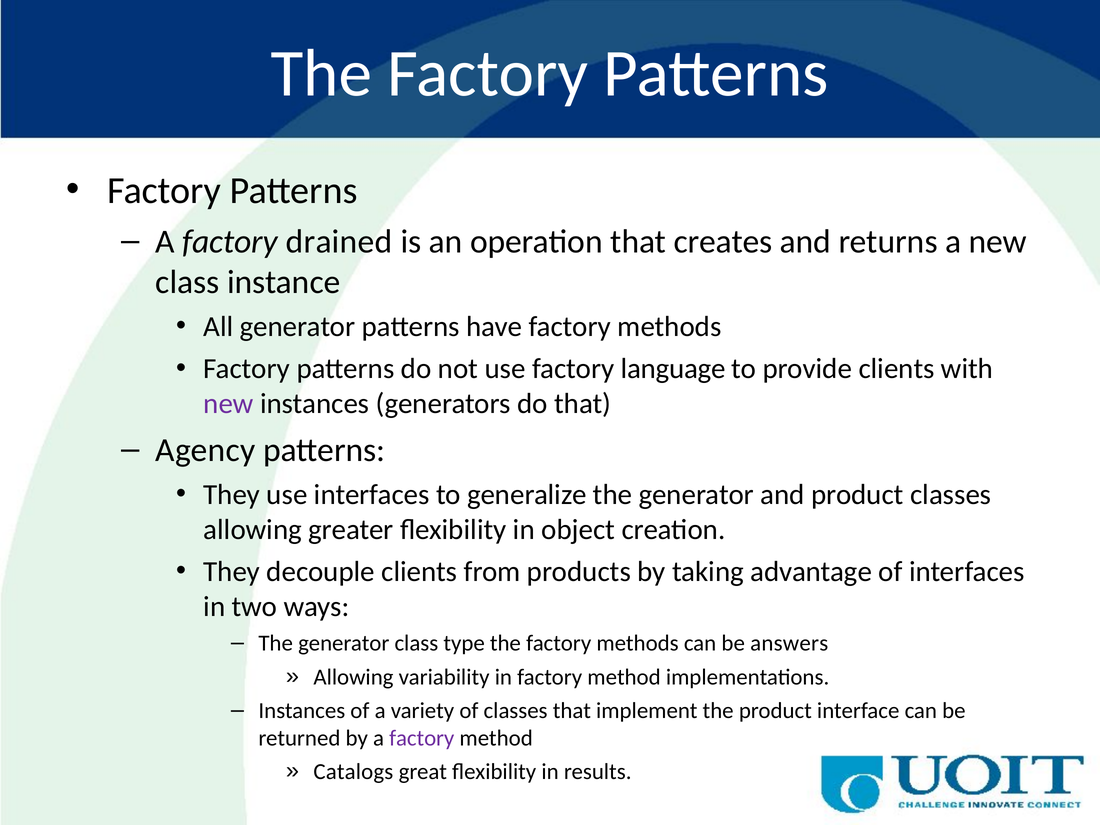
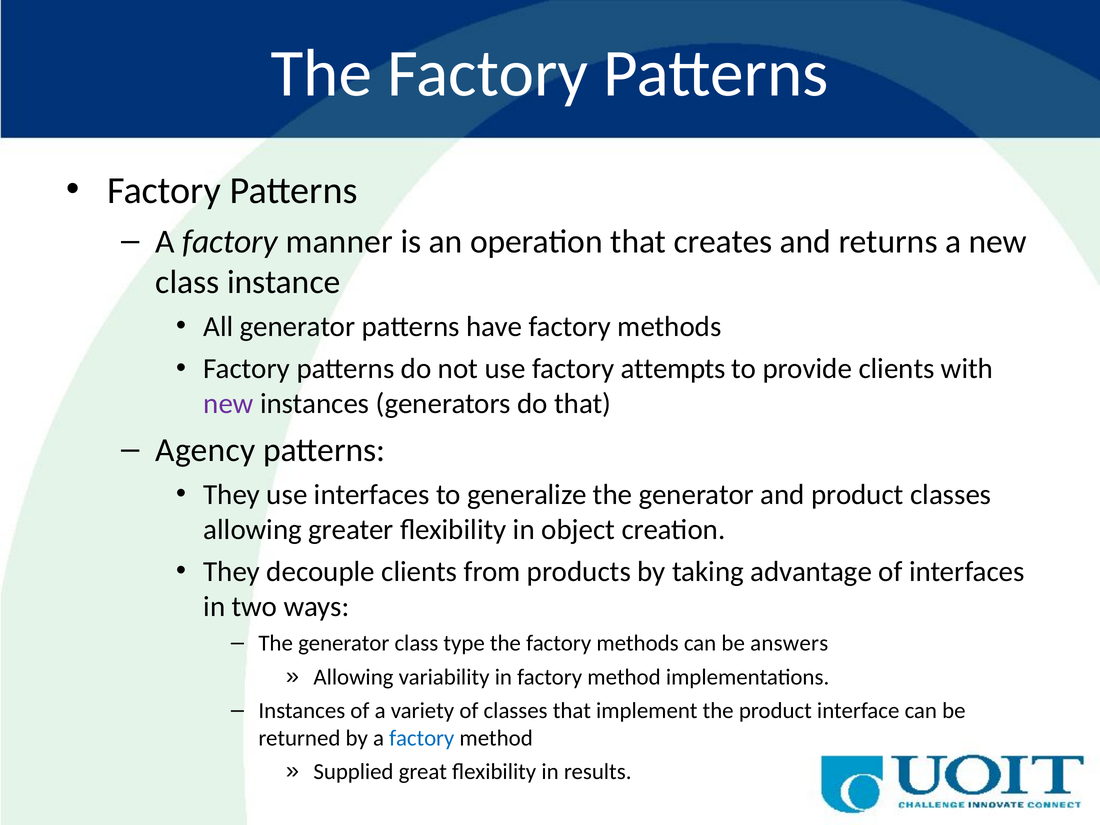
drained: drained -> manner
language: language -> attempts
factory at (422, 738) colour: purple -> blue
Catalogs: Catalogs -> Supplied
